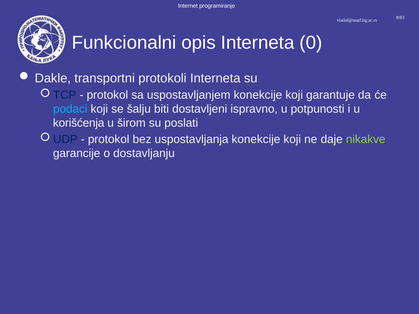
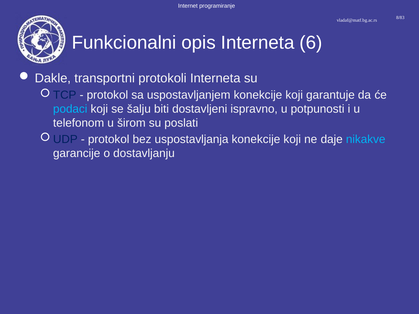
0: 0 -> 6
korišćenja: korišćenja -> telefonom
nikakve colour: light green -> light blue
